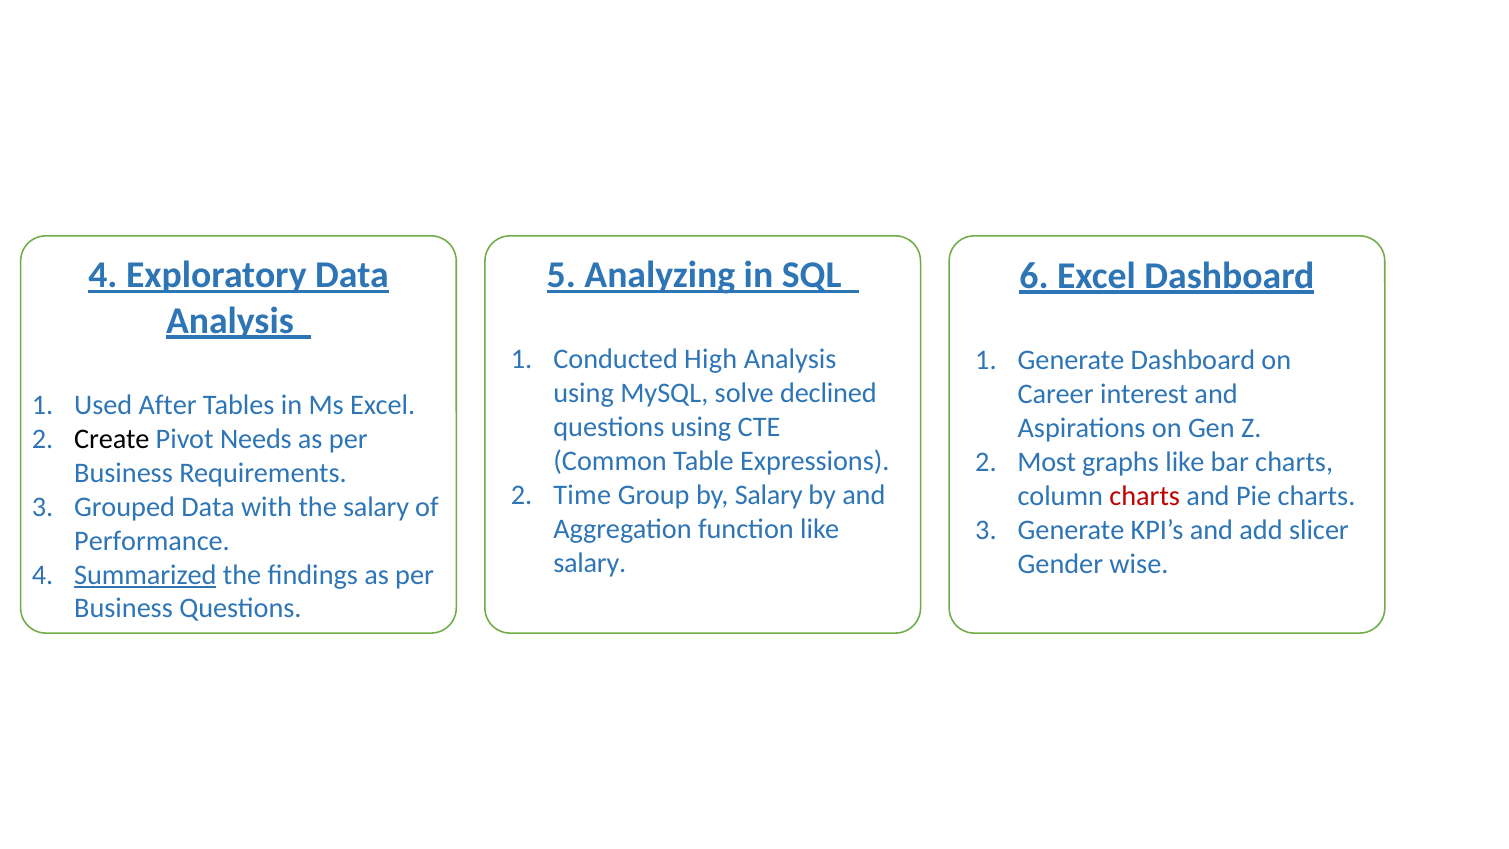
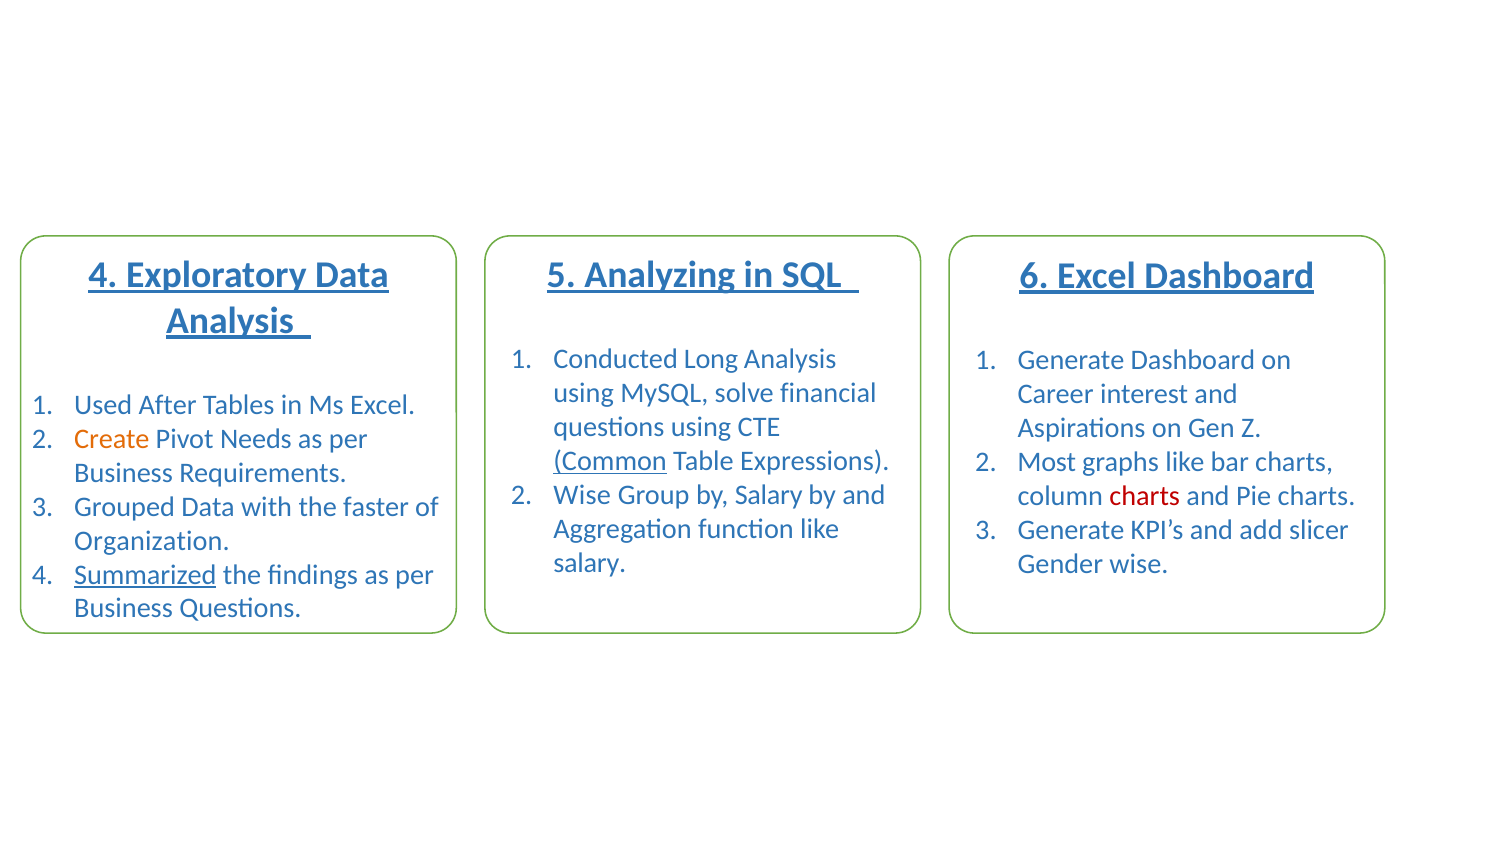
High: High -> Long
declined: declined -> financial
Create colour: black -> orange
Common underline: none -> present
Time at (582, 495): Time -> Wise
the salary: salary -> faster
Performance: Performance -> Organization
